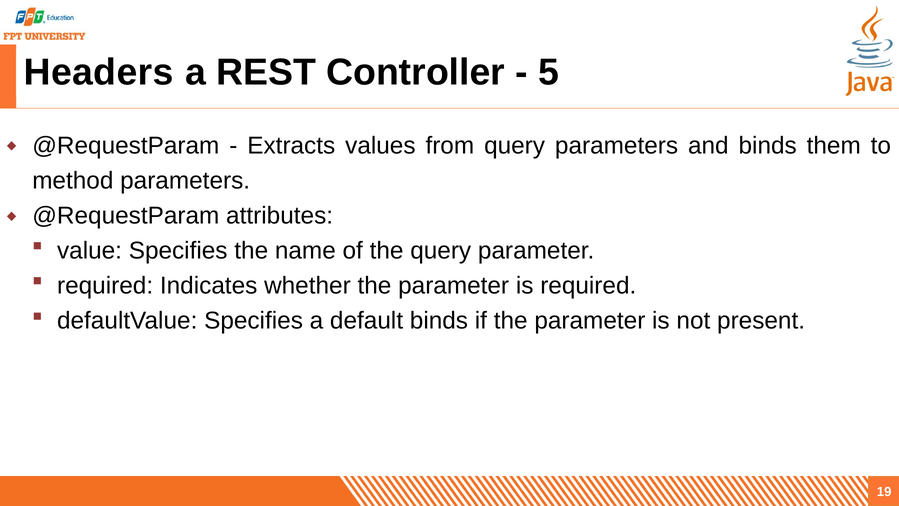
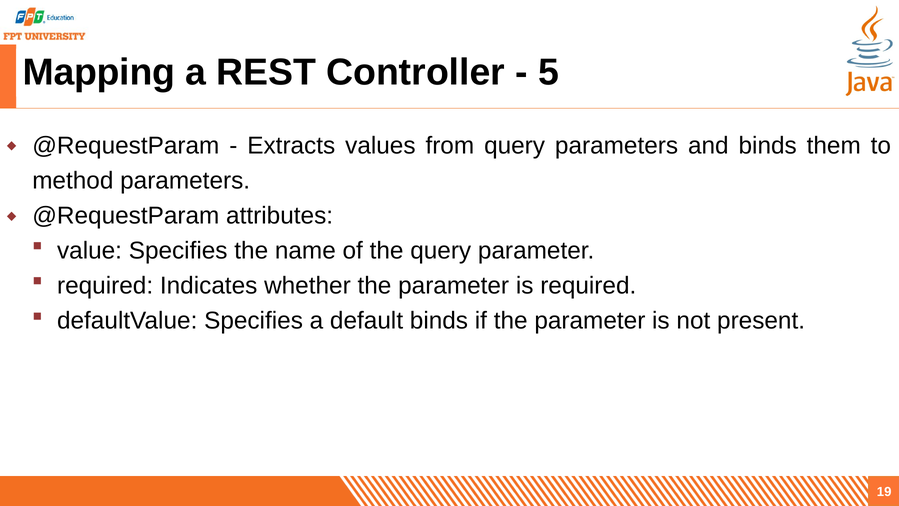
Headers: Headers -> Mapping
